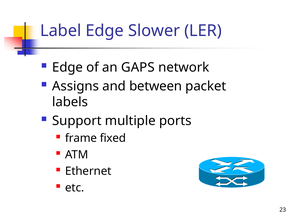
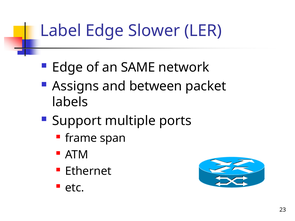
GAPS: GAPS -> SAME
fixed: fixed -> span
